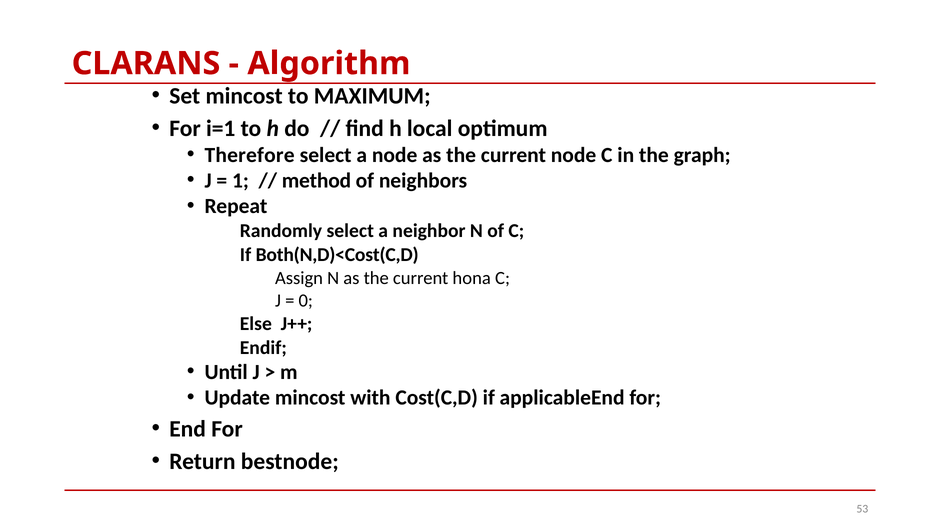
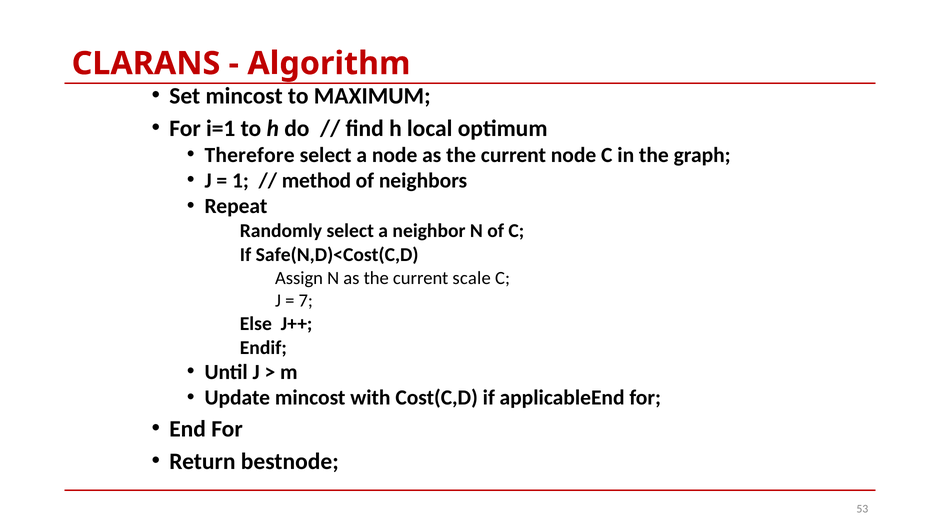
Both(N,D)<Cost(C,D: Both(N,D)<Cost(C,D -> Safe(N,D)<Cost(C,D
hona: hona -> scale
0: 0 -> 7
